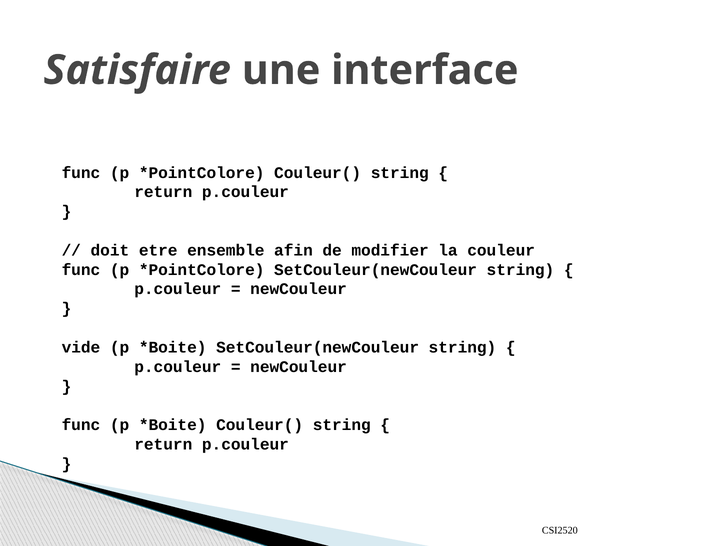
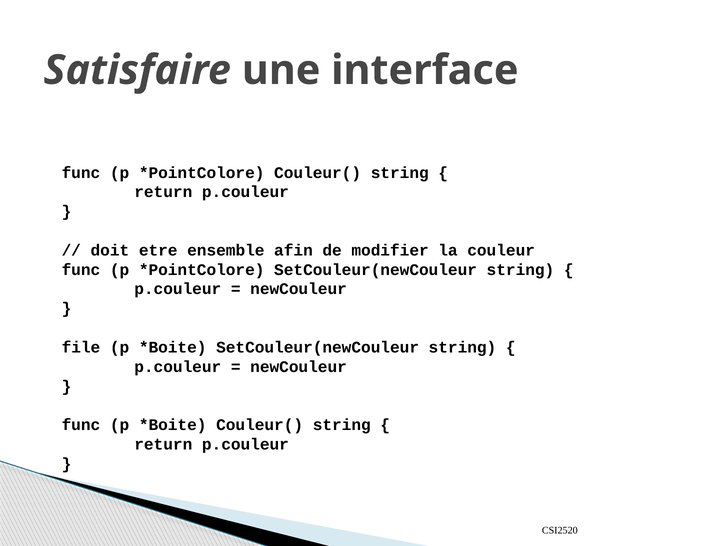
vide: vide -> file
